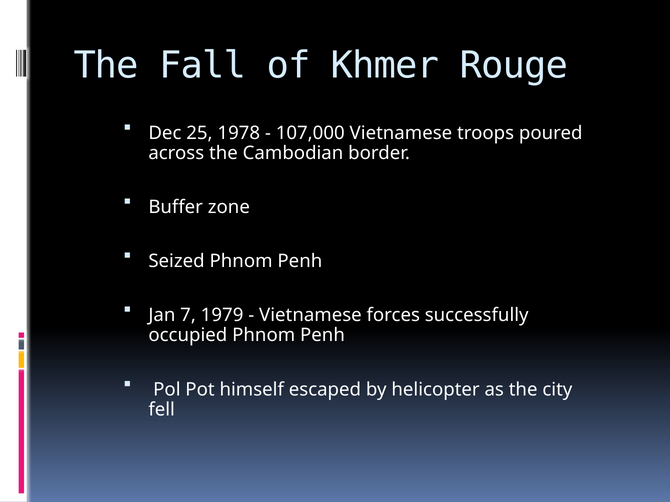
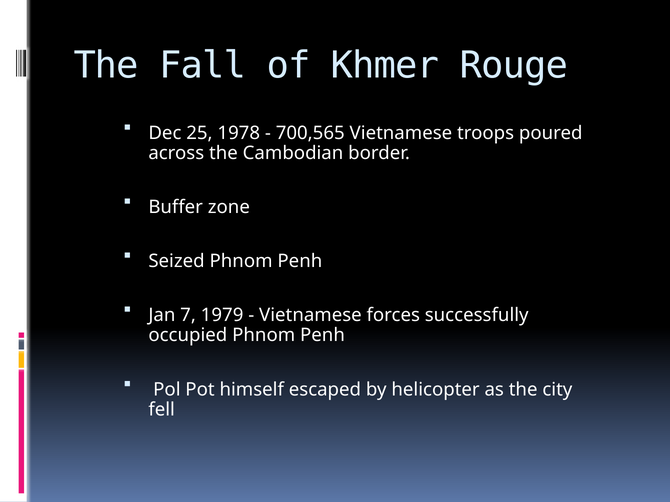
107,000: 107,000 -> 700,565
